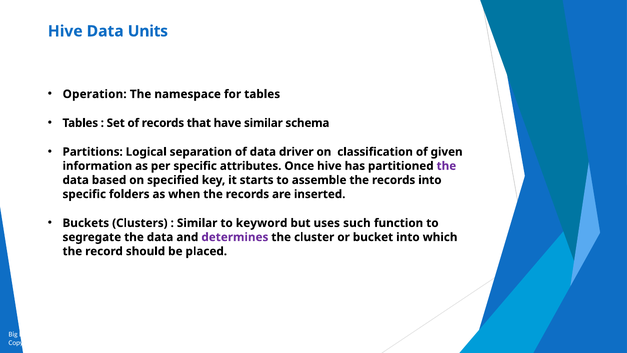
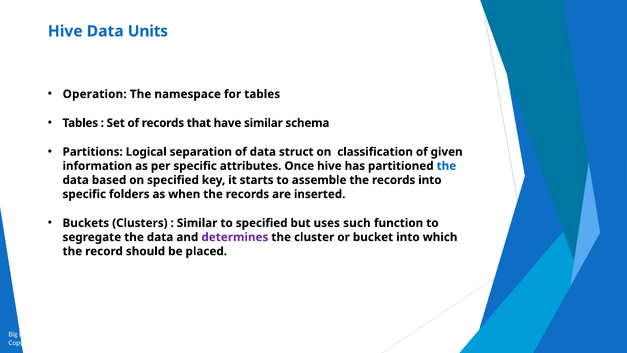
driver: driver -> struct
the at (446, 166) colour: purple -> blue
to keyword: keyword -> specified
